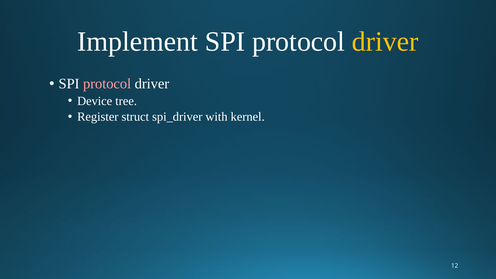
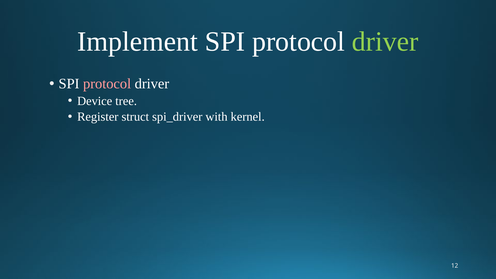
driver at (385, 42) colour: yellow -> light green
